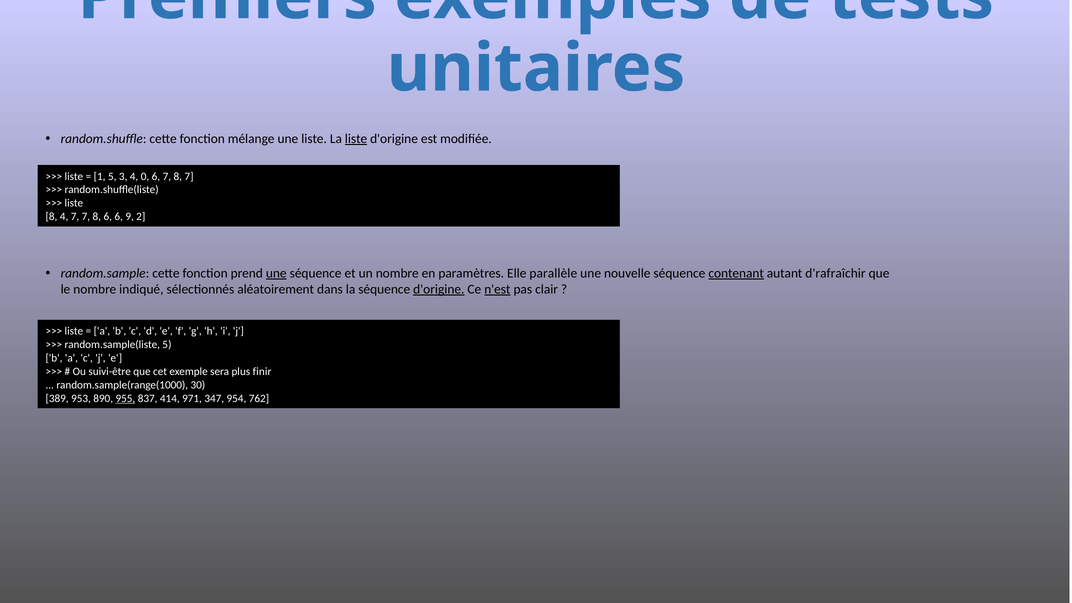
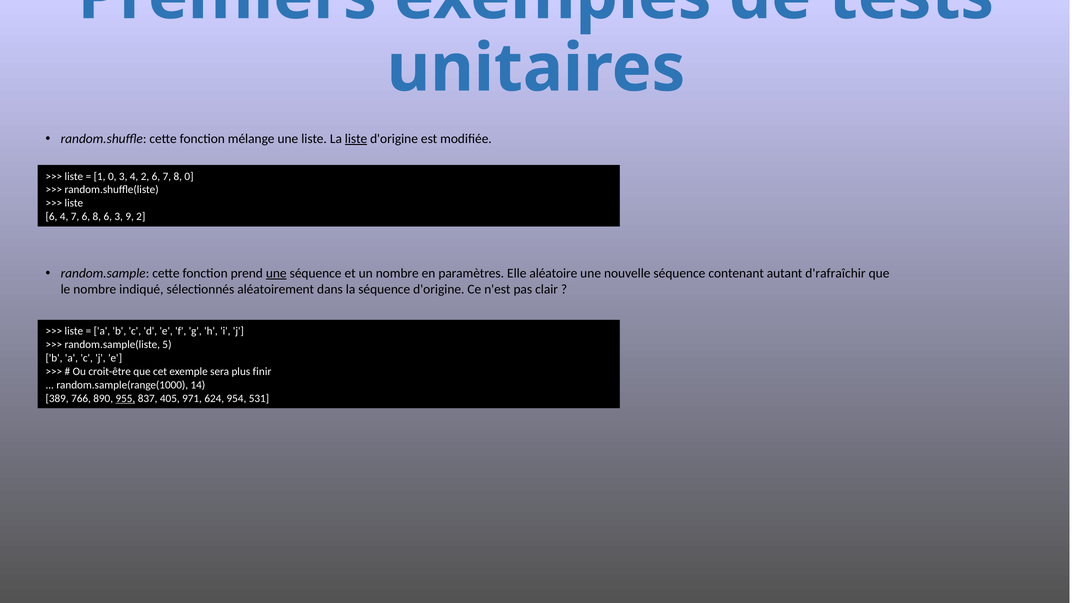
1 5: 5 -> 0
4 0: 0 -> 2
8 7: 7 -> 0
8 at (51, 217): 8 -> 6
7 7: 7 -> 6
6 6: 6 -> 3
parallèle: parallèle -> aléatoire
contenant underline: present -> none
d'origine at (439, 289) underline: present -> none
n'est underline: present -> none
suivi-être: suivi-être -> croit-être
30: 30 -> 14
953: 953 -> 766
414: 414 -> 405
347: 347 -> 624
762: 762 -> 531
